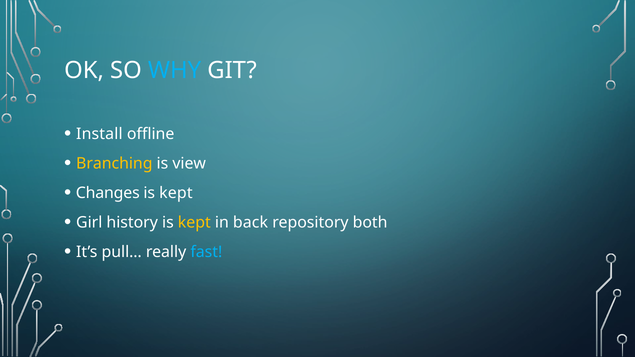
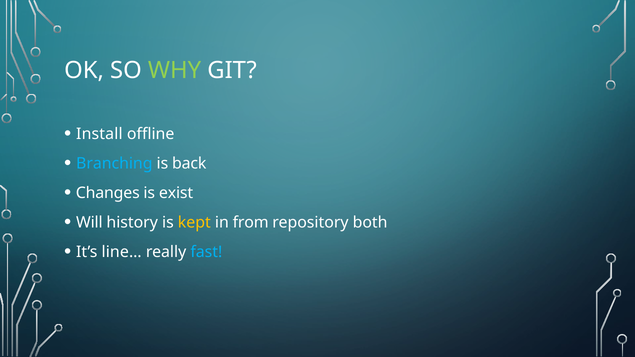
WHY colour: light blue -> light green
Branching colour: yellow -> light blue
view: view -> back
kept at (176, 193): kept -> exist
Girl: Girl -> Will
back: back -> from
pull…: pull… -> line…
